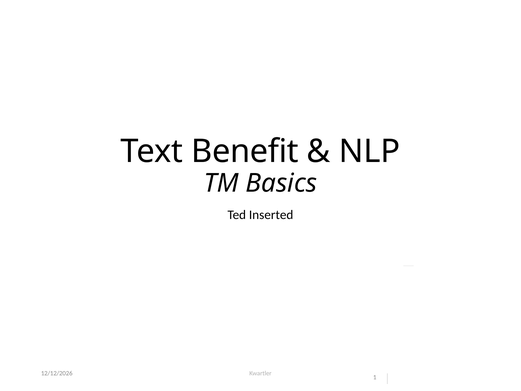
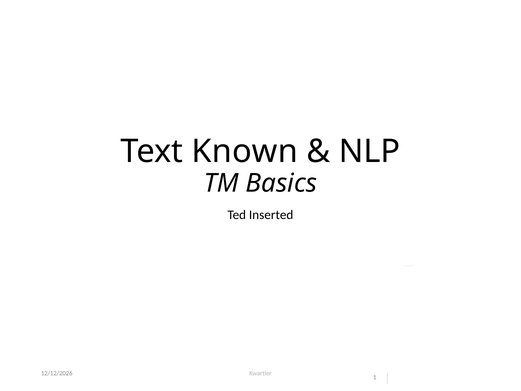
Benefit: Benefit -> Known
